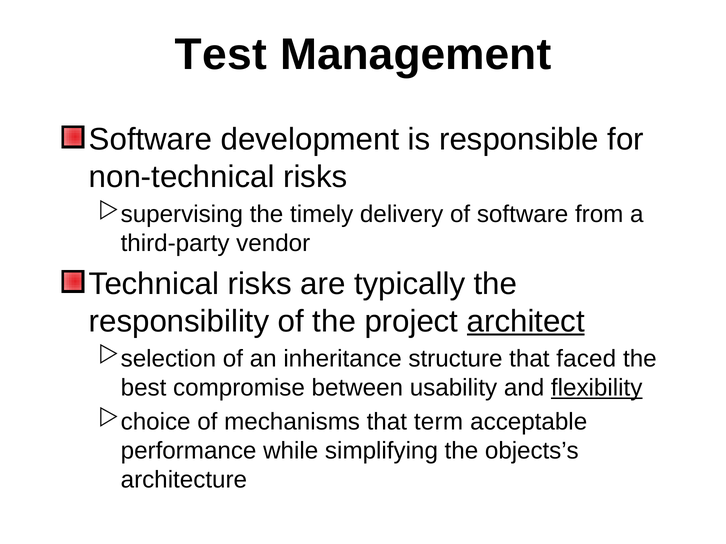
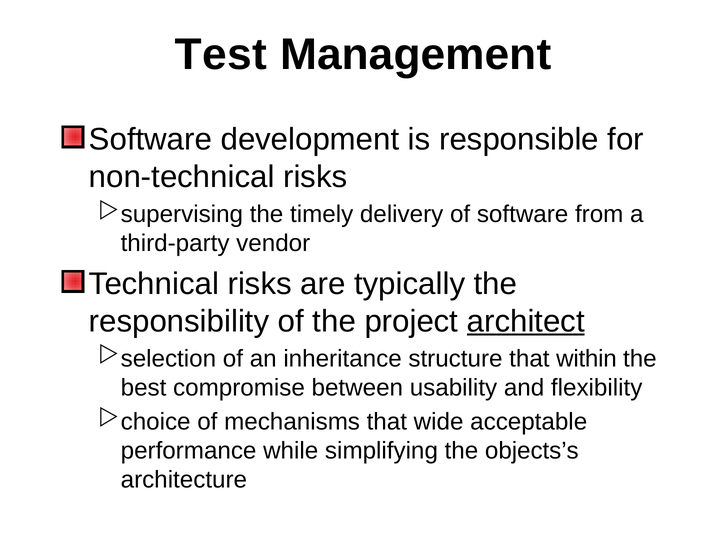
faced: faced -> within
flexibility underline: present -> none
term: term -> wide
